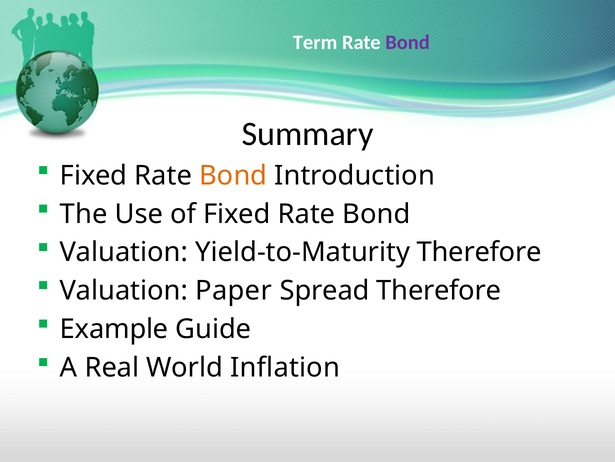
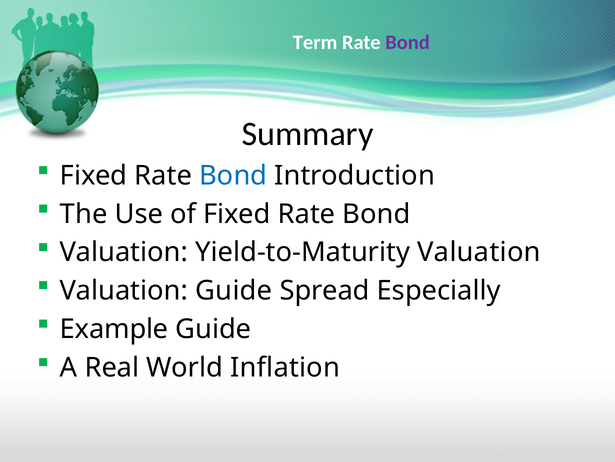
Bond at (233, 175) colour: orange -> blue
Yield-to-Maturity Therefore: Therefore -> Valuation
Valuation Paper: Paper -> Guide
Spread Therefore: Therefore -> Especially
